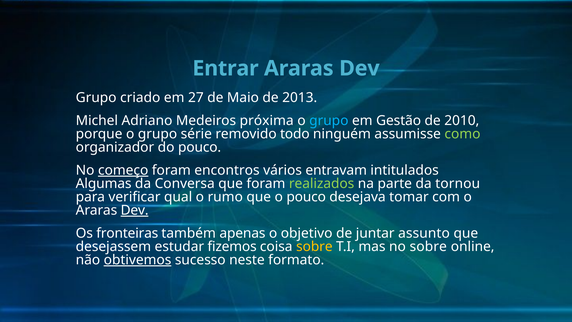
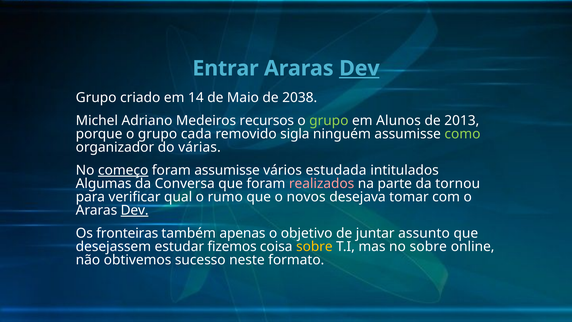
Dev at (359, 68) underline: none -> present
27: 27 -> 14
2013: 2013 -> 2038
próxima: próxima -> recursos
grupo at (329, 121) colour: light blue -> light green
Gestão: Gestão -> Alunos
2010: 2010 -> 2013
série: série -> cada
todo: todo -> sigla
do pouco: pouco -> várias
foram encontros: encontros -> assumisse
entravam: entravam -> estudada
realizados colour: light green -> pink
o pouco: pouco -> novos
obtivemos underline: present -> none
